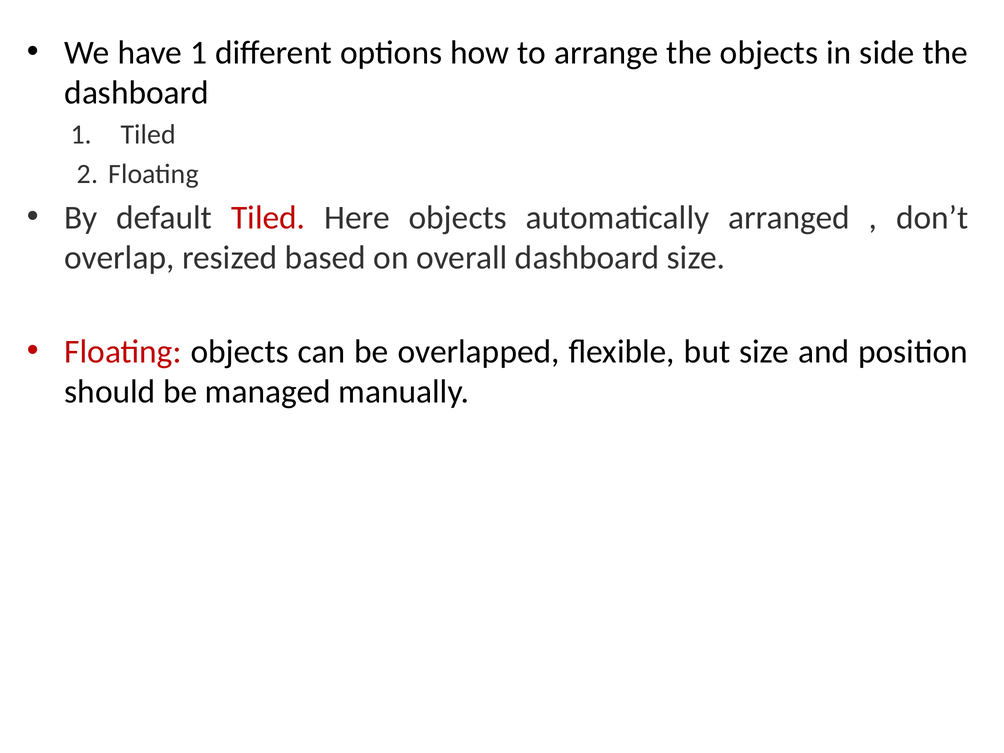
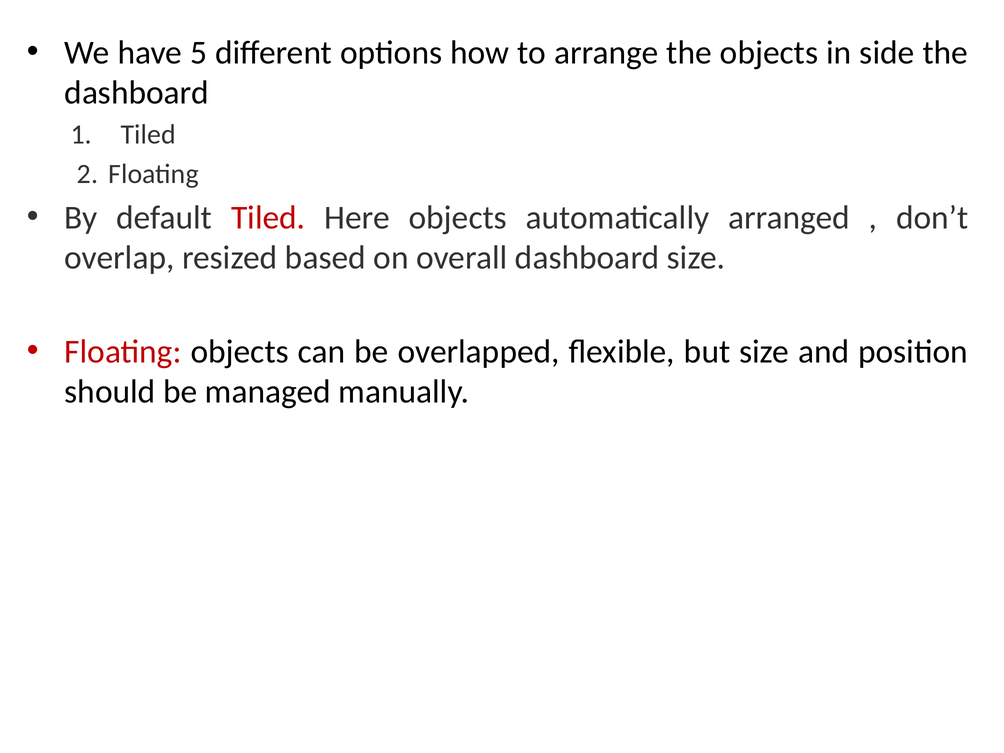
have 1: 1 -> 5
